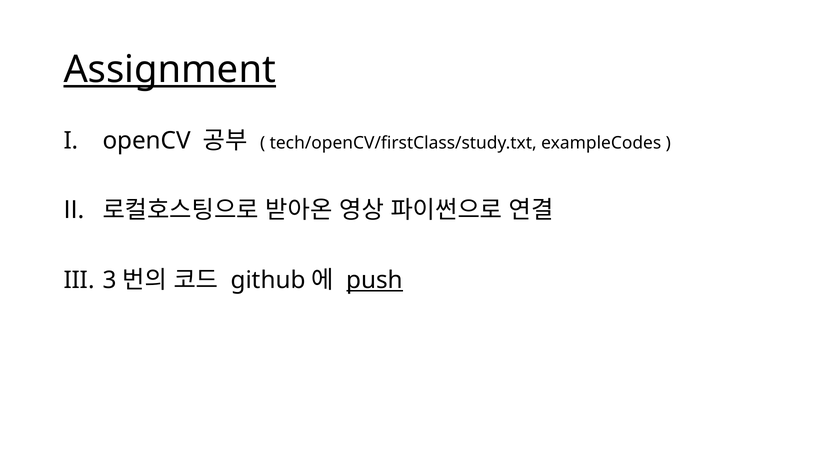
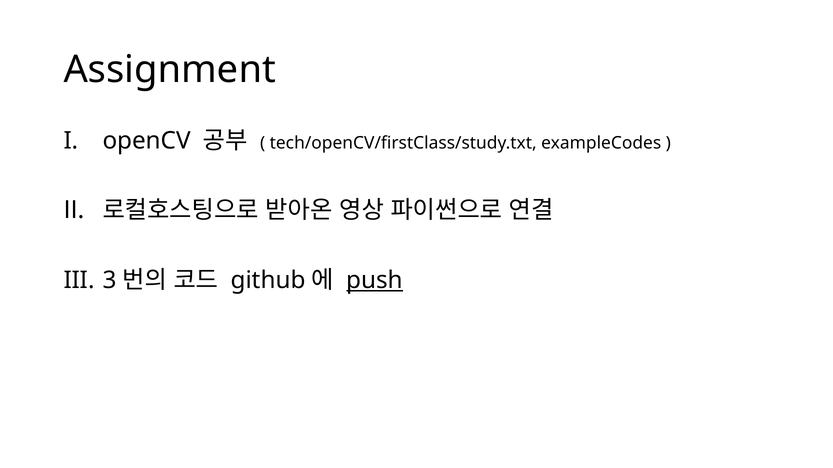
Assignment underline: present -> none
